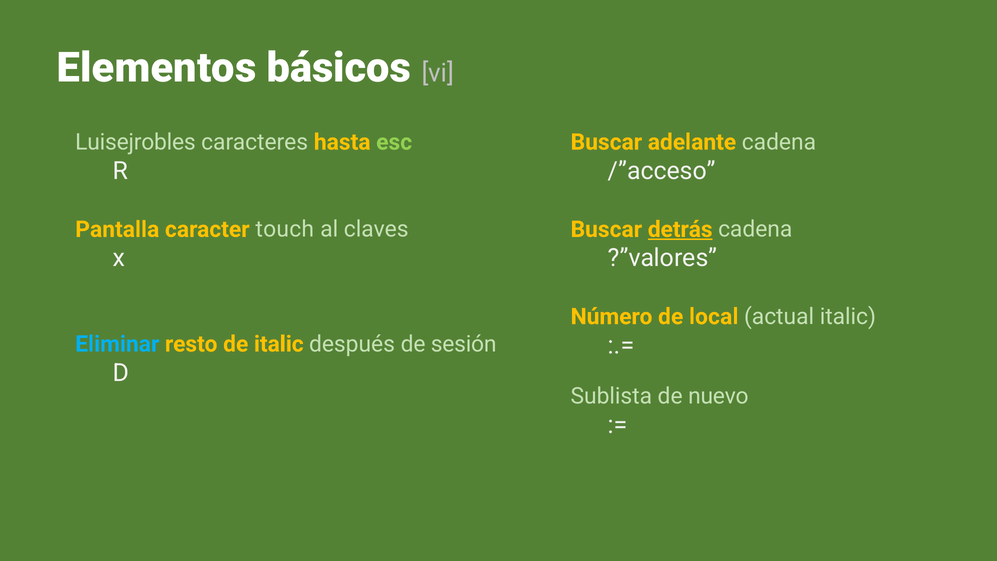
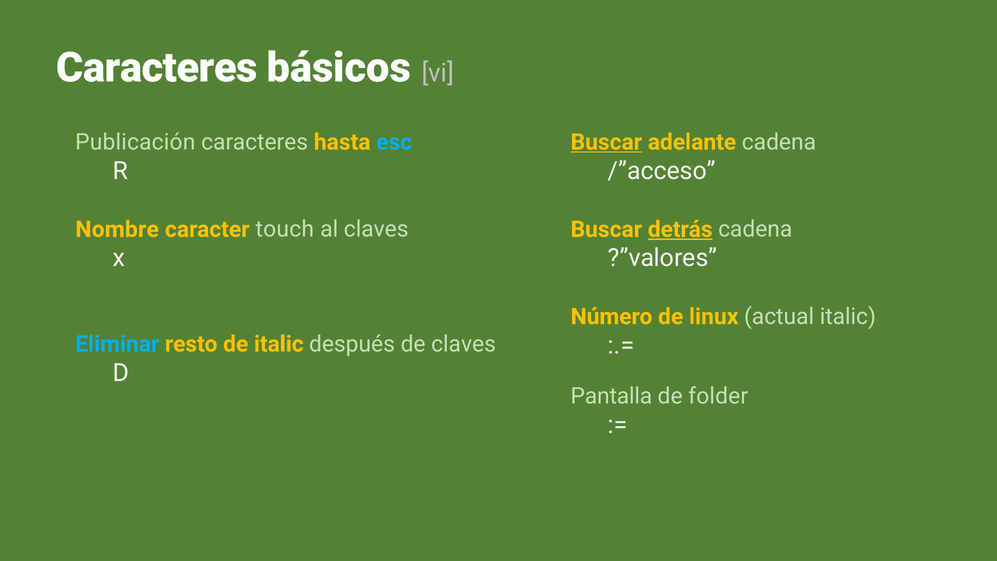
Elementos at (157, 68): Elementos -> Caracteres
Luisejrobles: Luisejrobles -> Publicación
esc colour: light green -> light blue
Buscar at (606, 142) underline: none -> present
Pantalla: Pantalla -> Nombre
local: local -> linux
de sesión: sesión -> claves
Sublista: Sublista -> Pantalla
nuevo: nuevo -> folder
